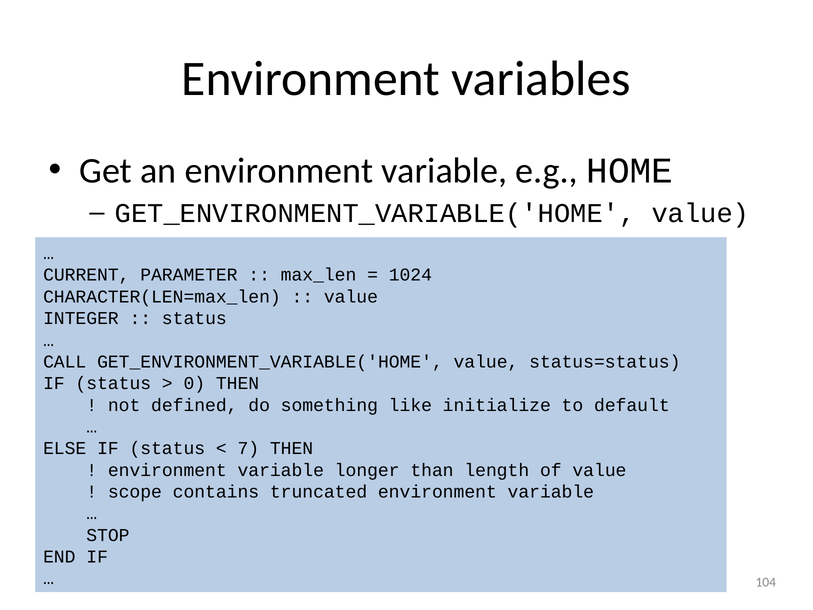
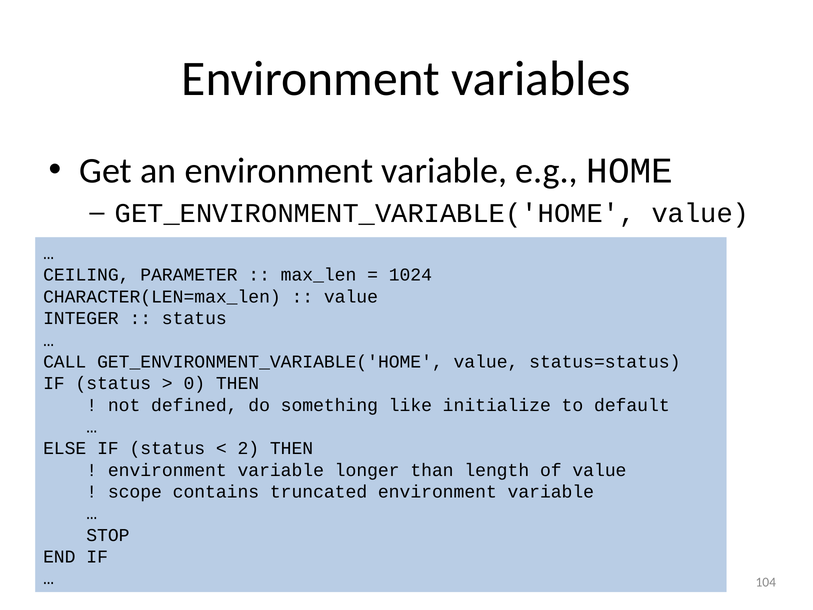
CURRENT: CURRENT -> CEILING
7: 7 -> 2
